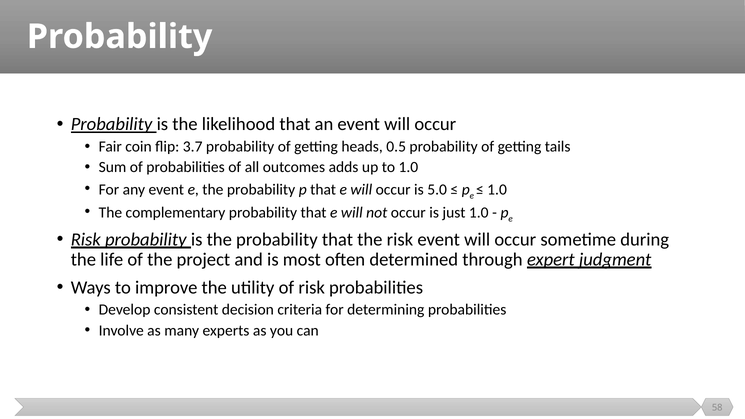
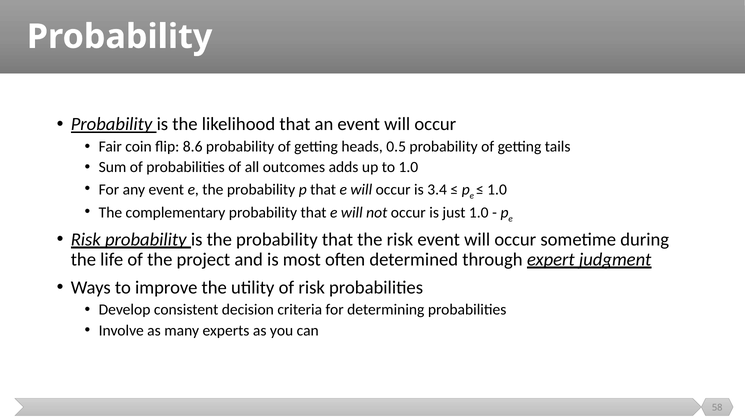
3.7: 3.7 -> 8.6
5.0: 5.0 -> 3.4
